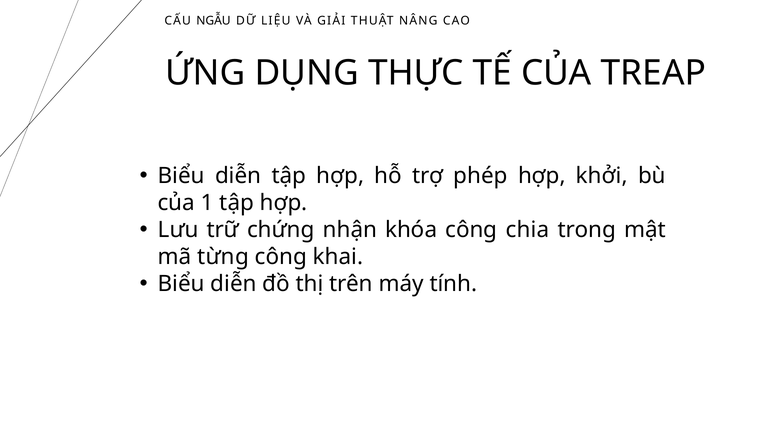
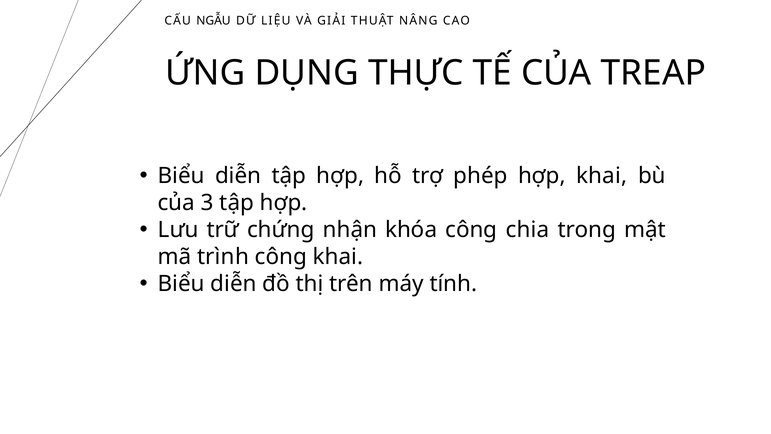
hợp khởi: khởi -> khai
1: 1 -> 3
từng: từng -> trình
